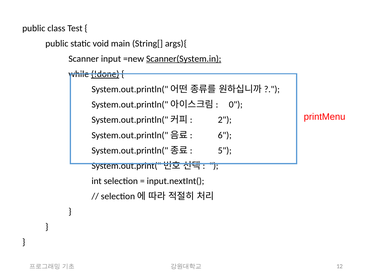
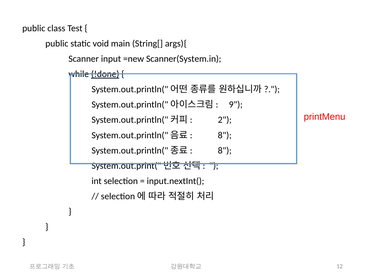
Scanner(System.in underline: present -> none
0: 0 -> 9
6 at (225, 135): 6 -> 8
5 at (225, 150): 5 -> 8
